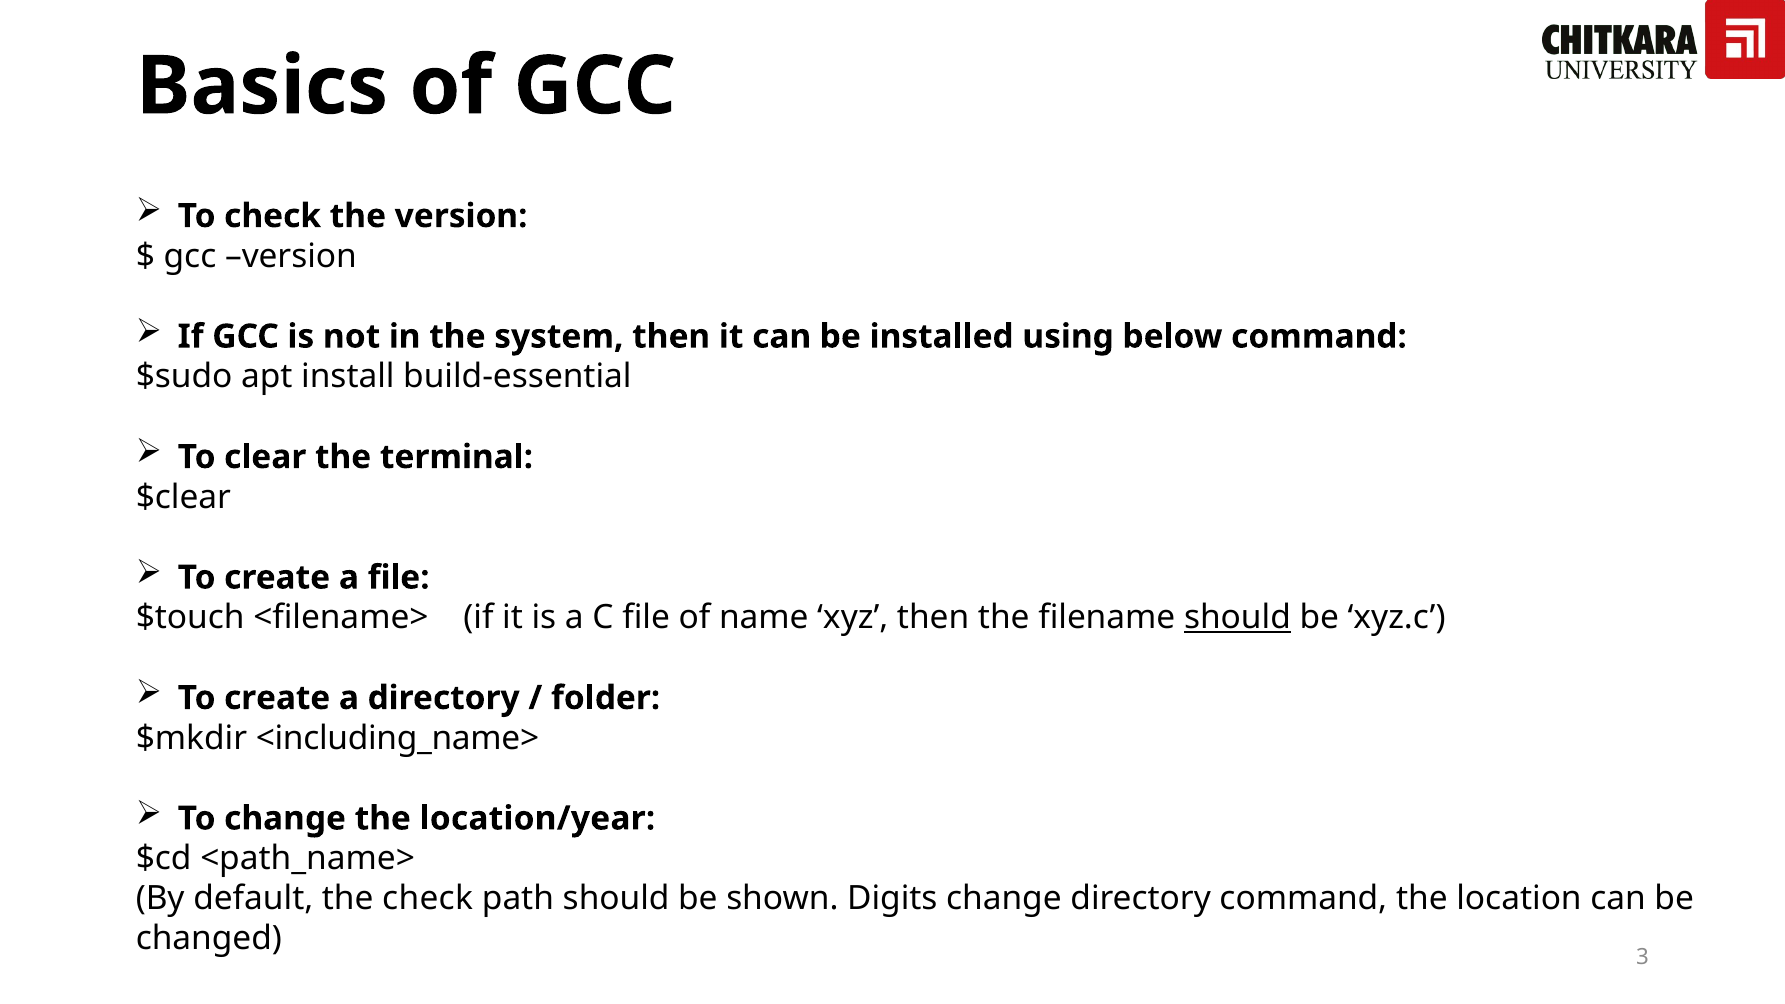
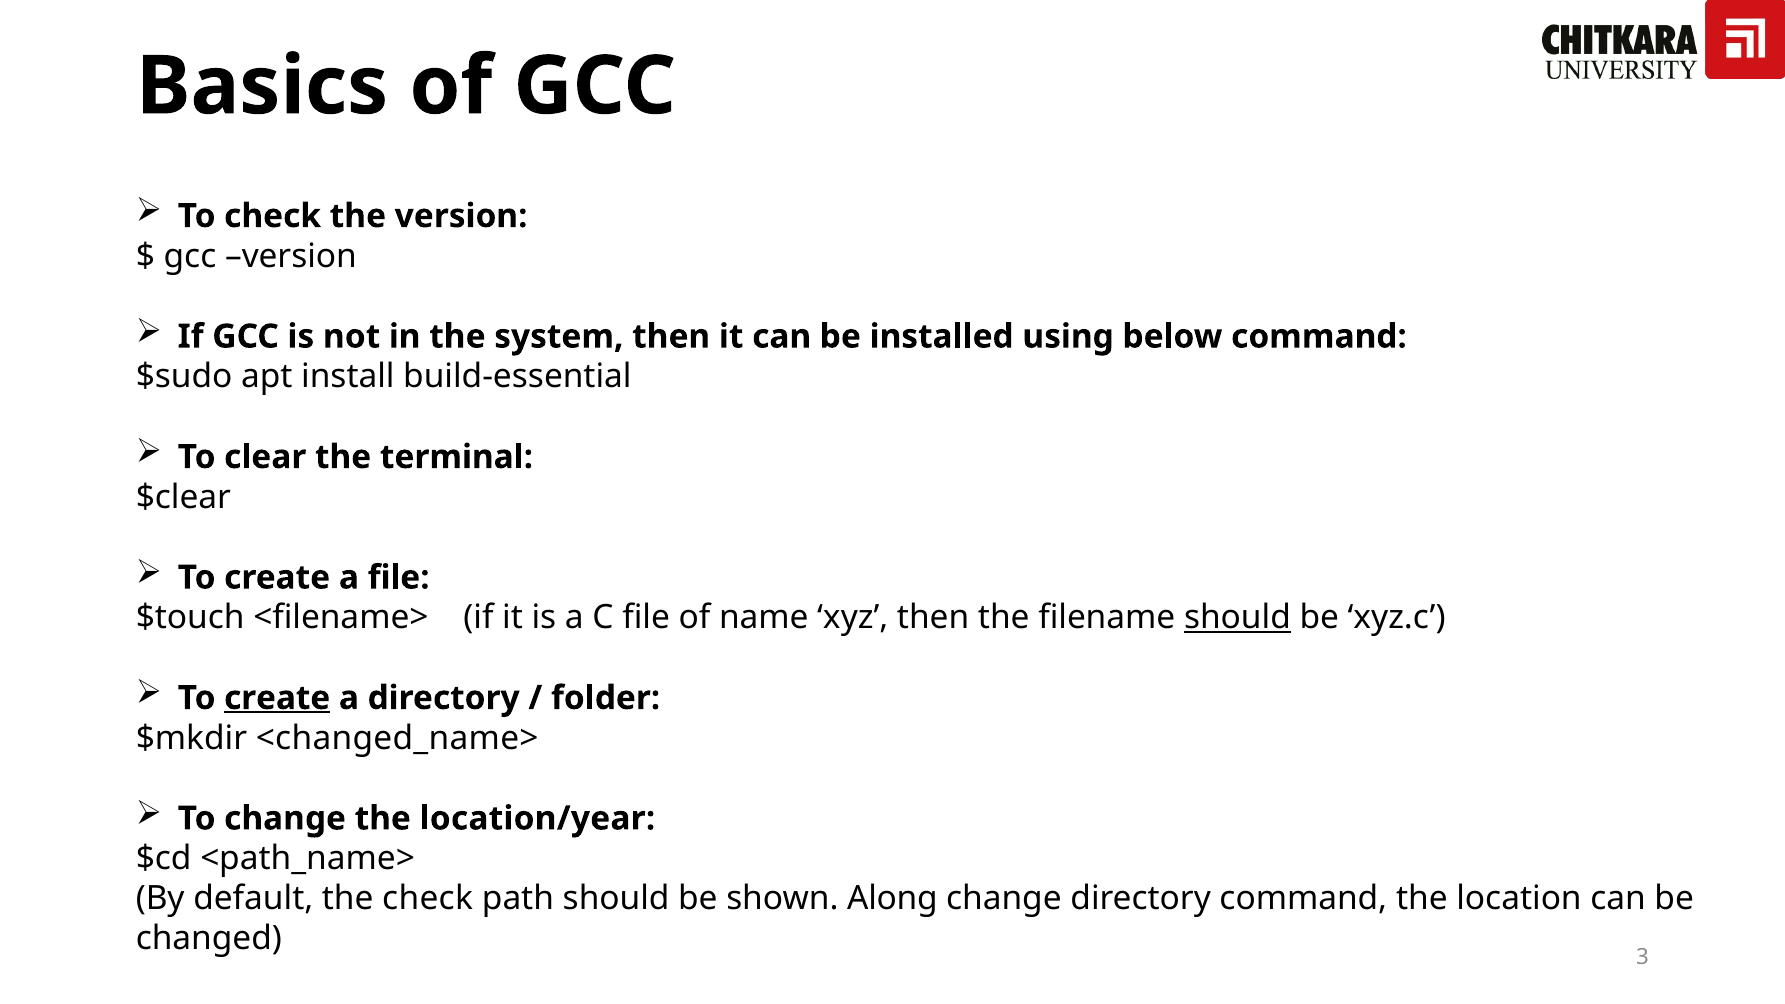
create at (277, 698) underline: none -> present
<including_name>: <including_name> -> <changed_name>
Digits: Digits -> Along
